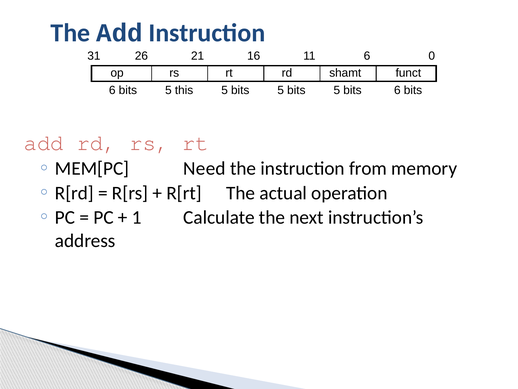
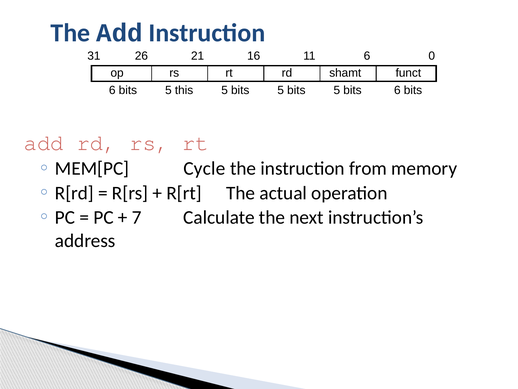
Need: Need -> Cycle
1: 1 -> 7
